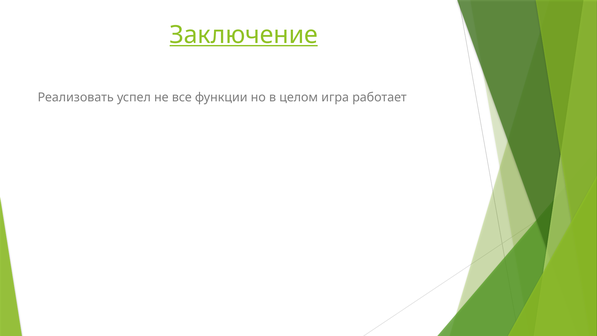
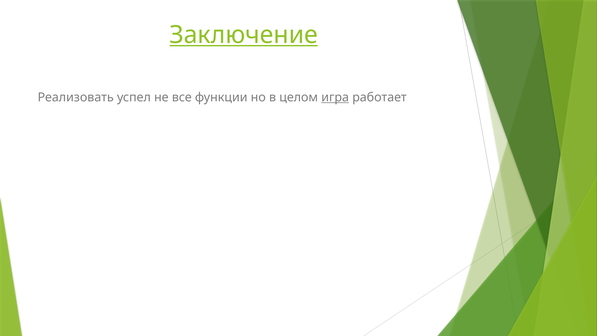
игра underline: none -> present
